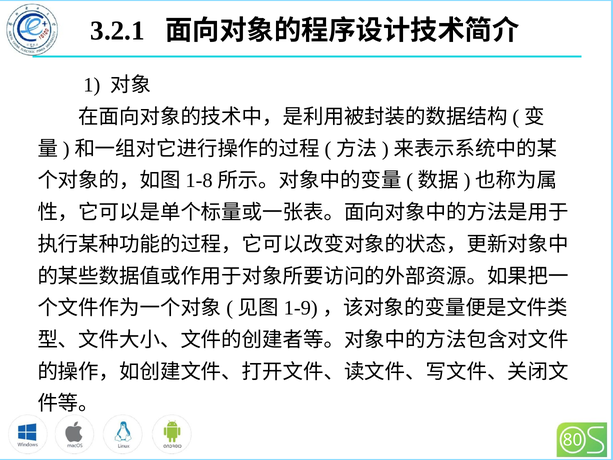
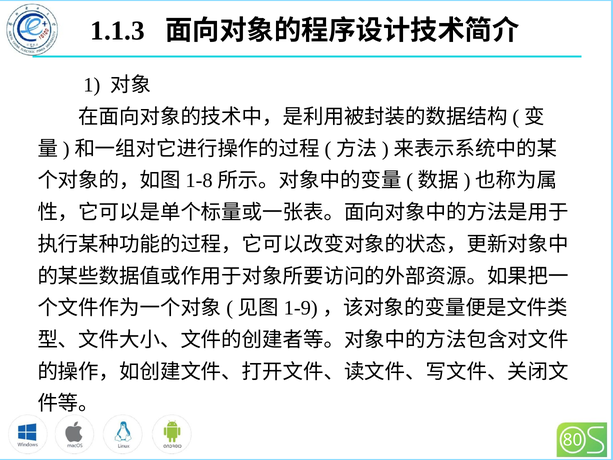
3.2.1: 3.2.1 -> 1.1.3
